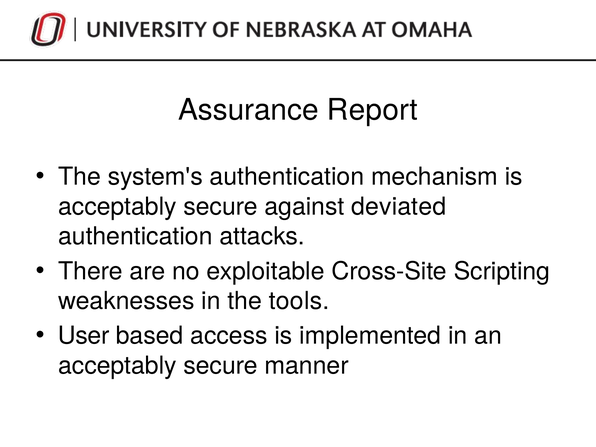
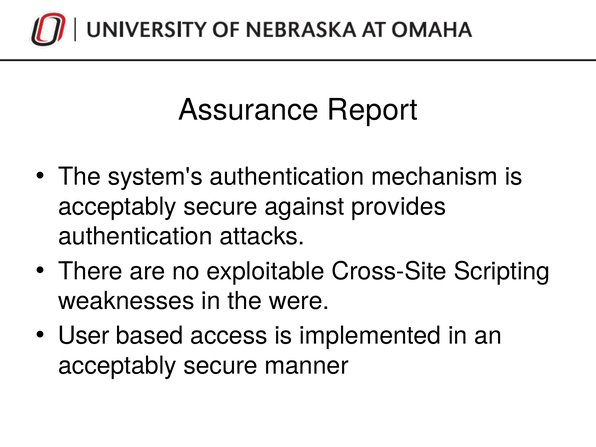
deviated: deviated -> provides
tools: tools -> were
